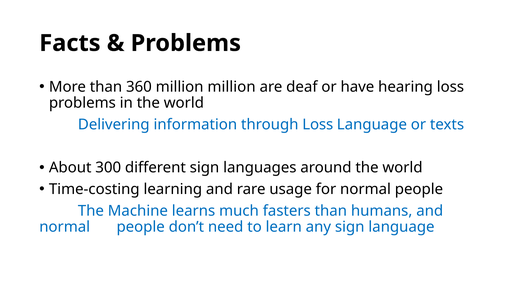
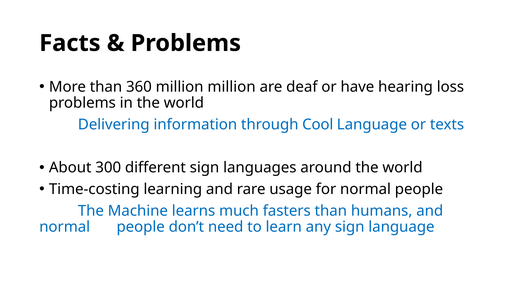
through Loss: Loss -> Cool
